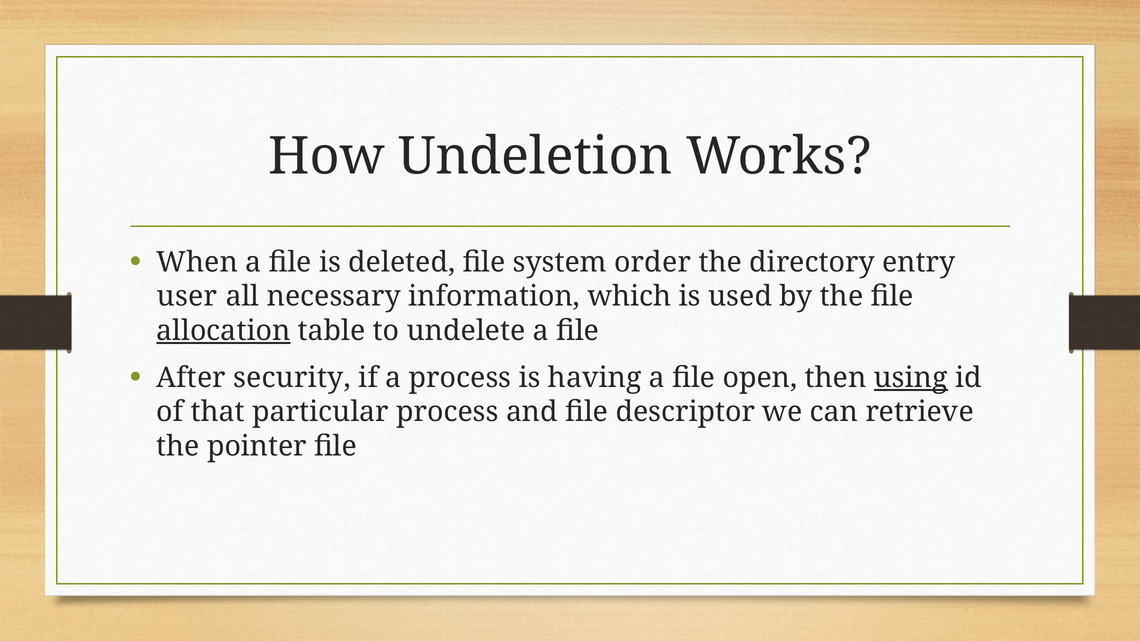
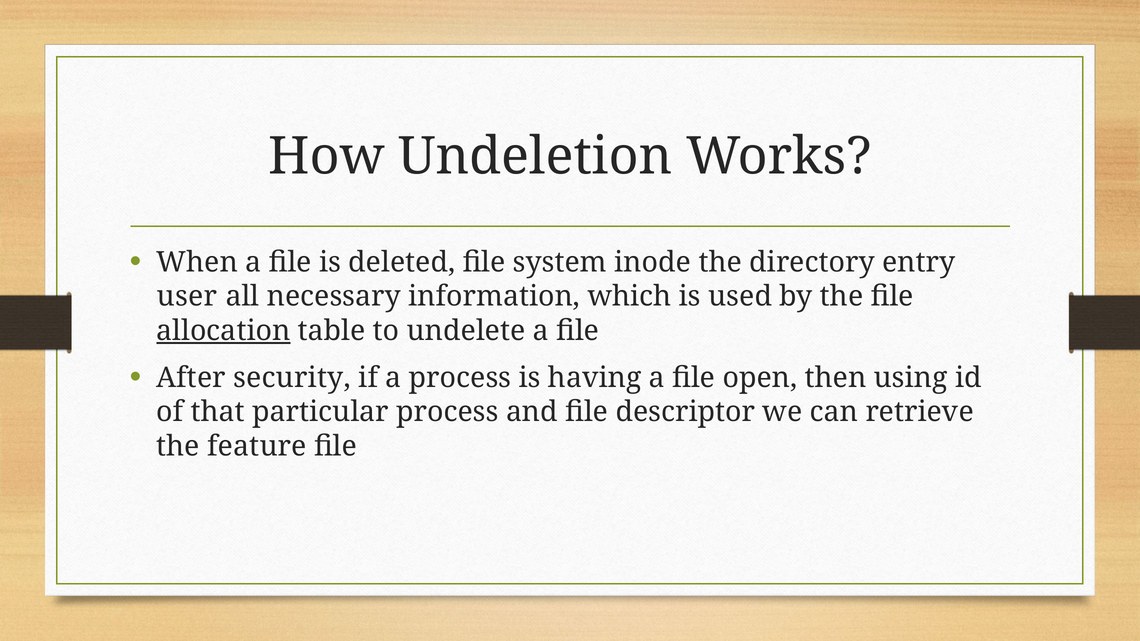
order: order -> inode
using underline: present -> none
pointer: pointer -> feature
